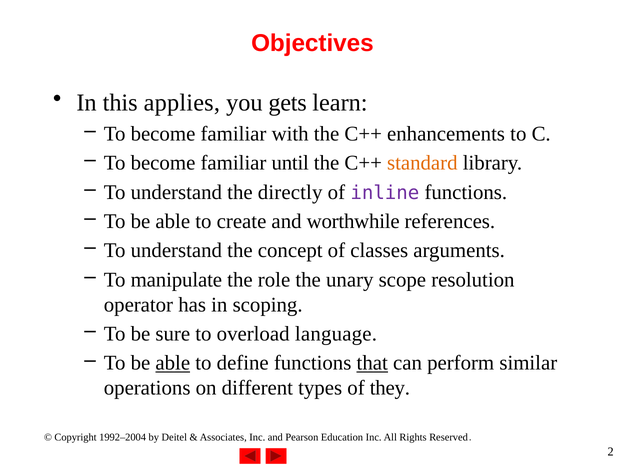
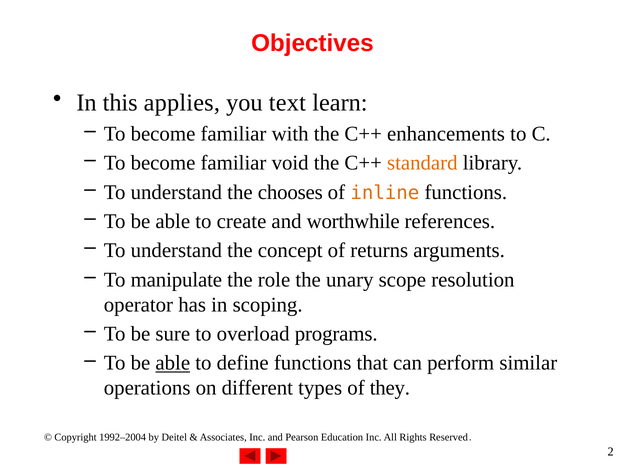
gets: gets -> text
until: until -> void
directly: directly -> chooses
inline colour: purple -> orange
classes: classes -> returns
language: language -> programs
that underline: present -> none
